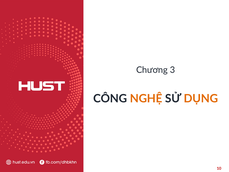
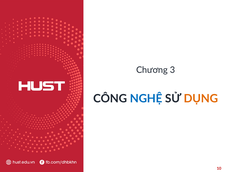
NGHỆ colour: orange -> blue
